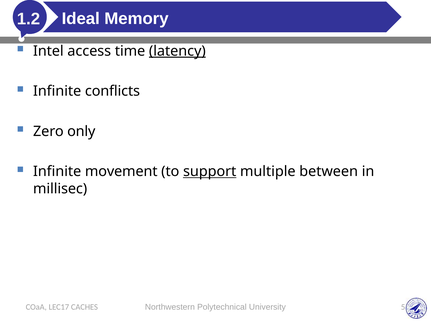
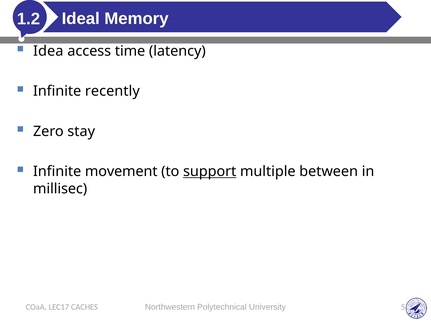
Intel: Intel -> Idea
latency underline: present -> none
conflicts: conflicts -> recently
only: only -> stay
